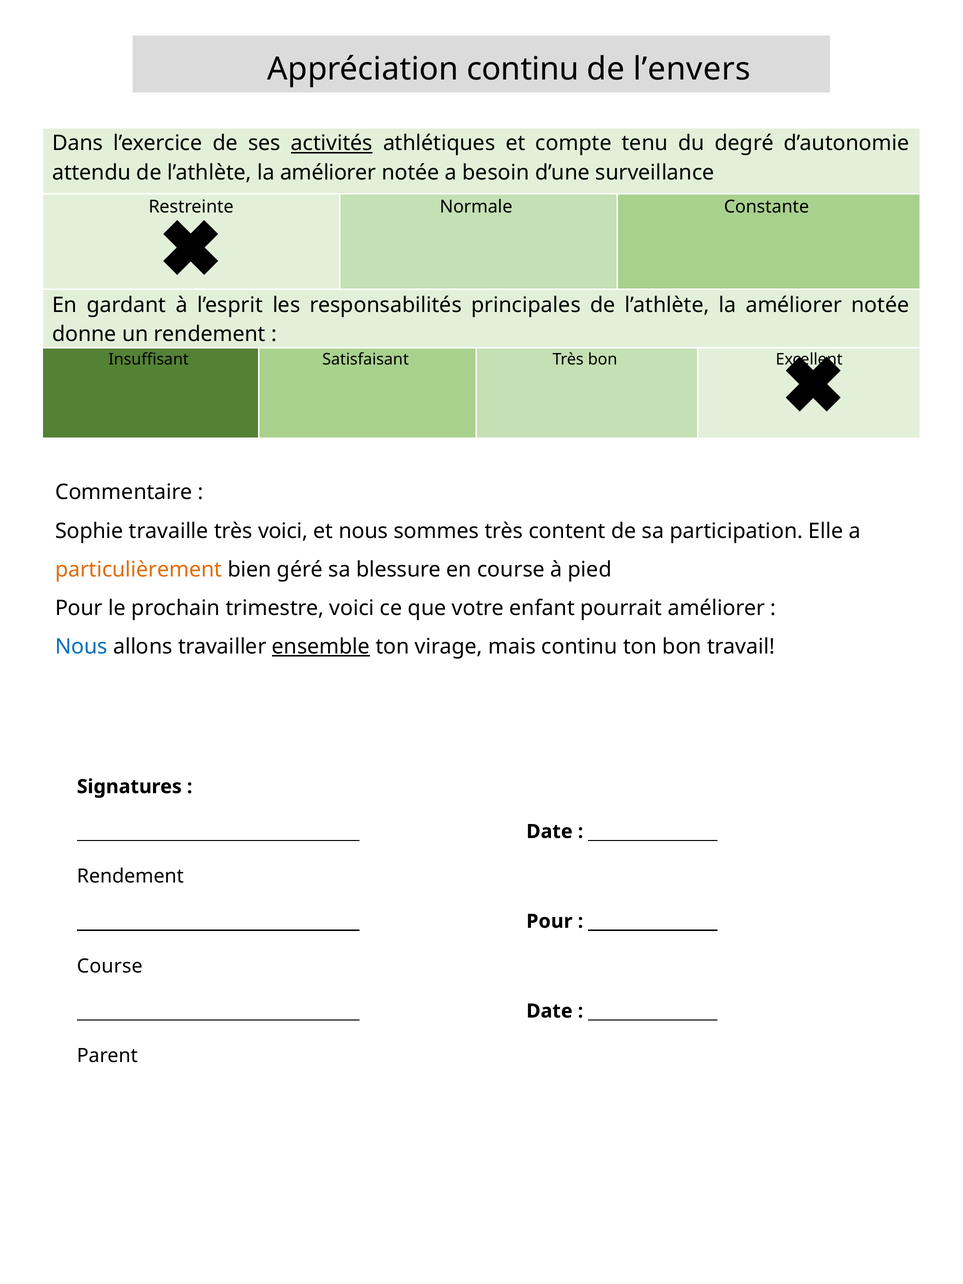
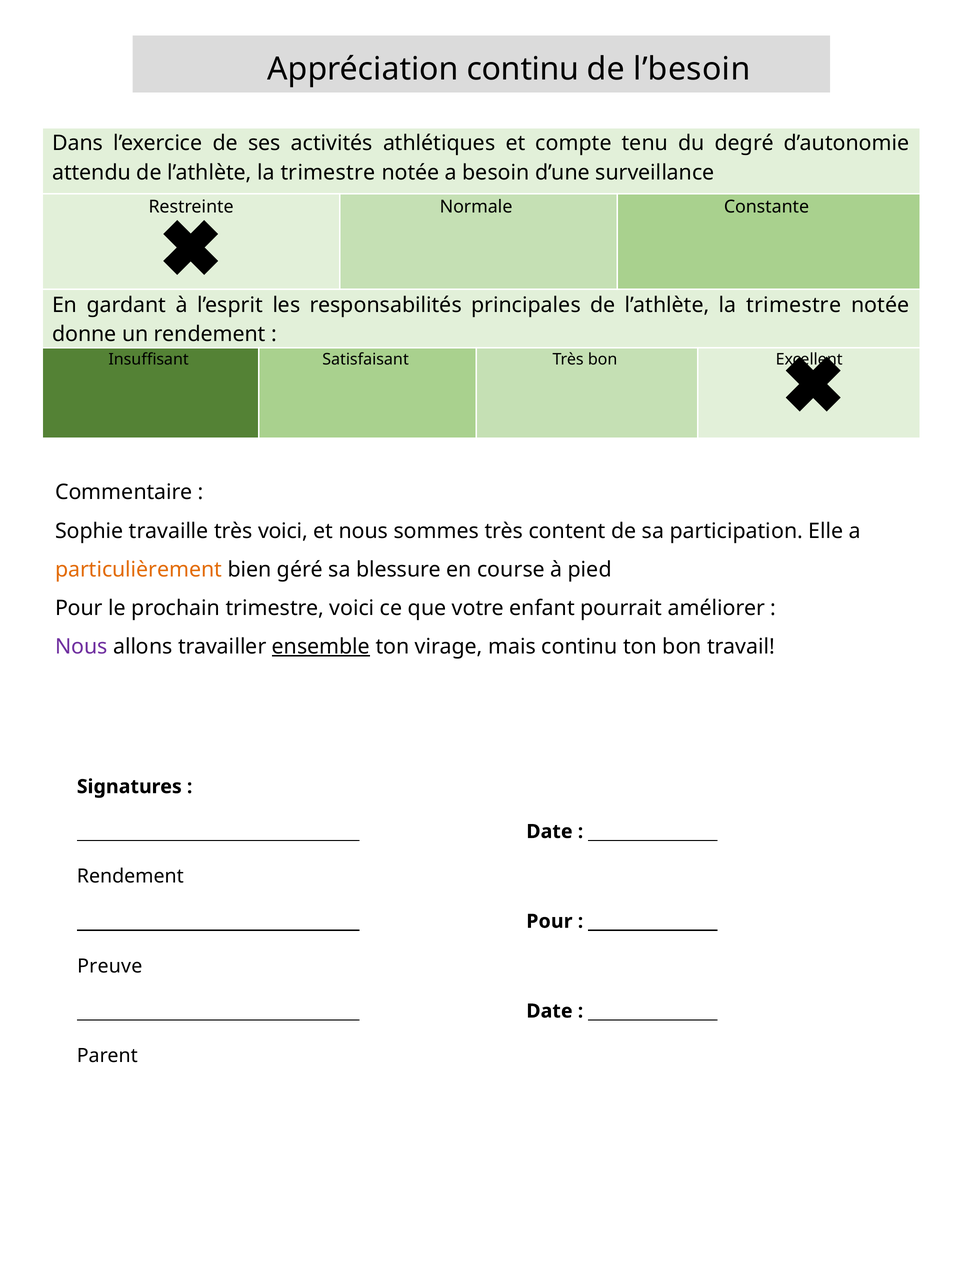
l’envers: l’envers -> l’besoin
activités underline: present -> none
améliorer at (328, 173): améliorer -> trimestre
améliorer at (794, 305): améliorer -> trimestre
Nous at (81, 647) colour: blue -> purple
Course at (110, 966): Course -> Preuve
